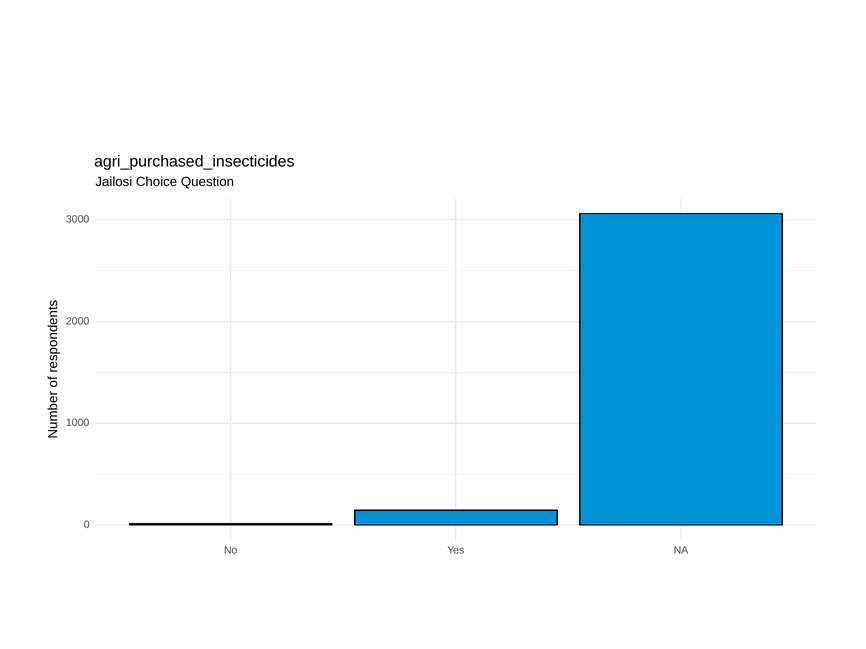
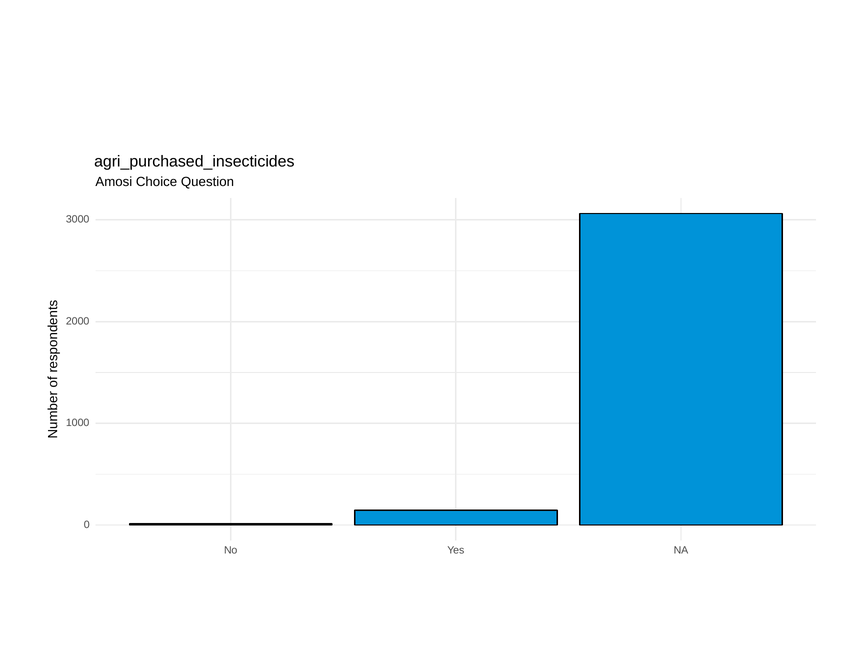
Jailosi: Jailosi -> Amosi
